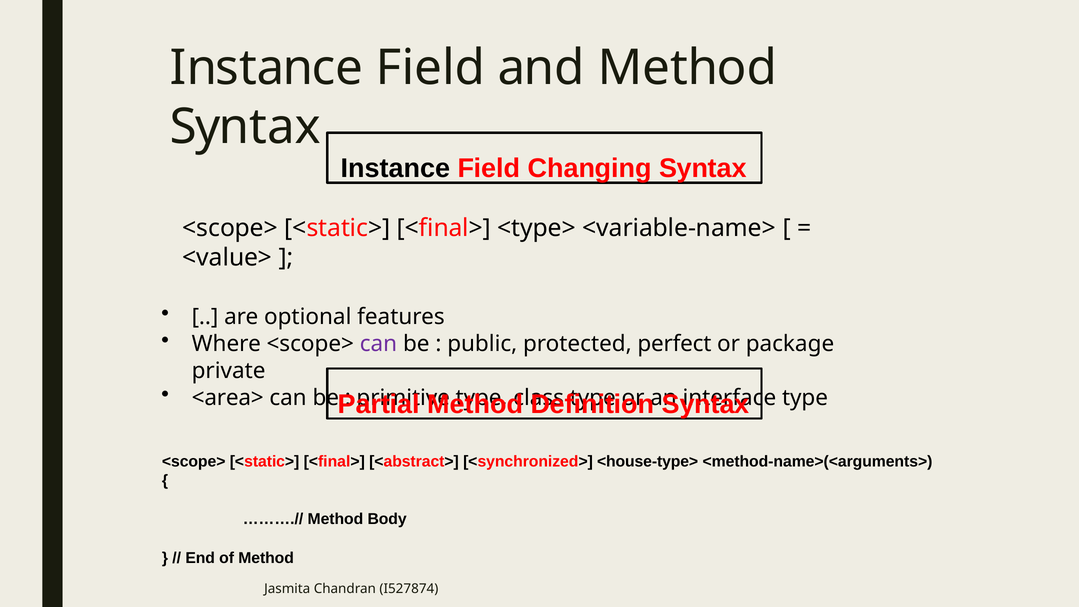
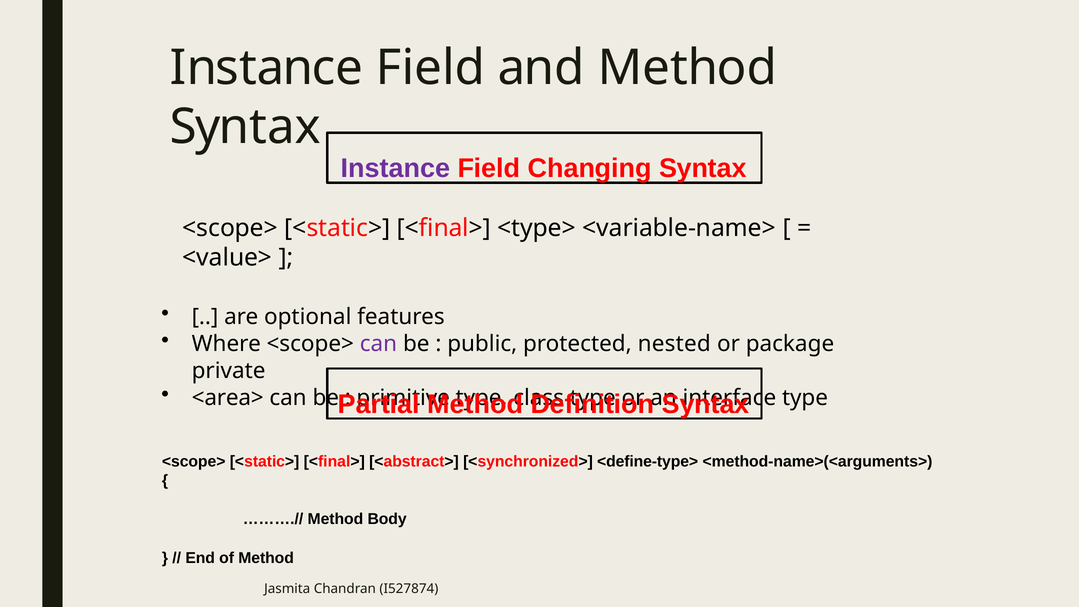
Instance at (395, 168) colour: black -> purple
perfect: perfect -> nested
<house-type>: <house-type> -> <define-type>
